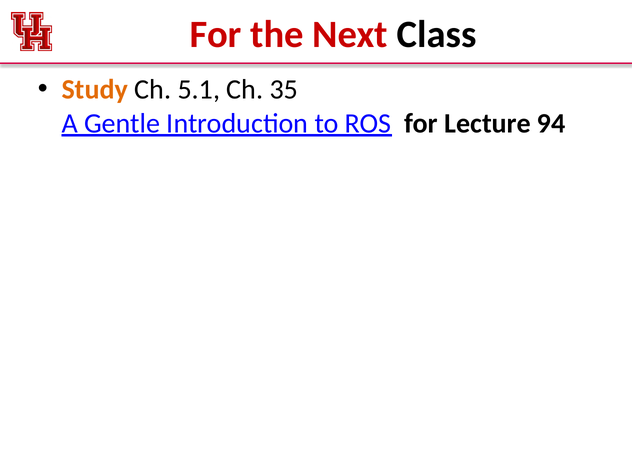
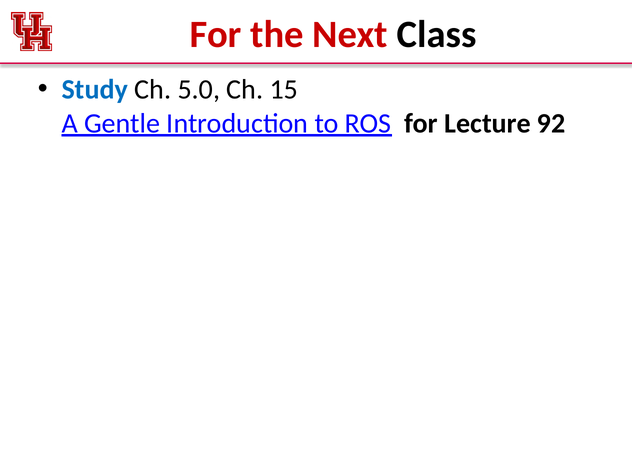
Study colour: orange -> blue
5.1: 5.1 -> 5.0
35: 35 -> 15
94: 94 -> 92
